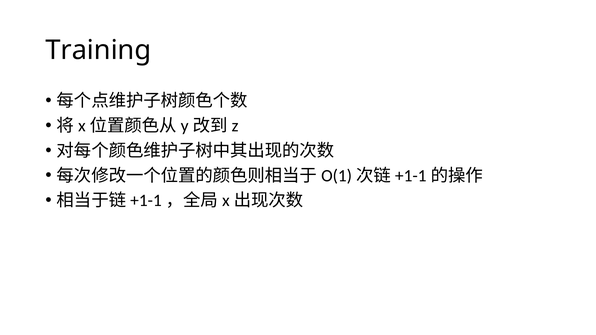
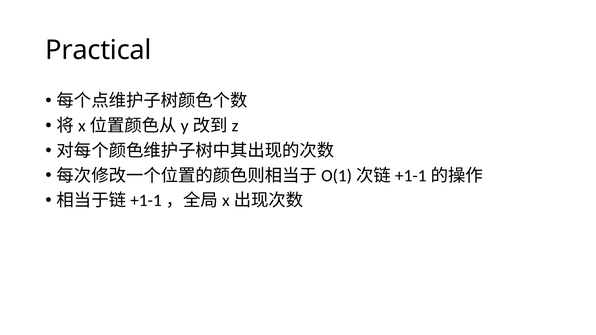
Training: Training -> Practical
